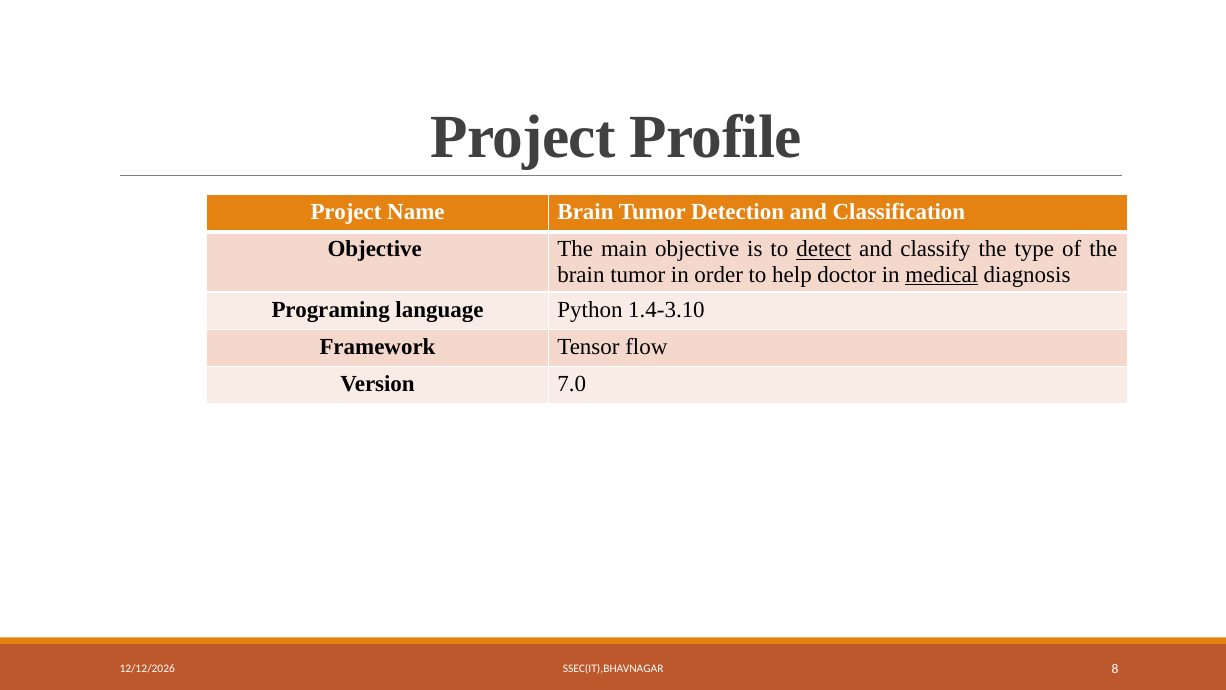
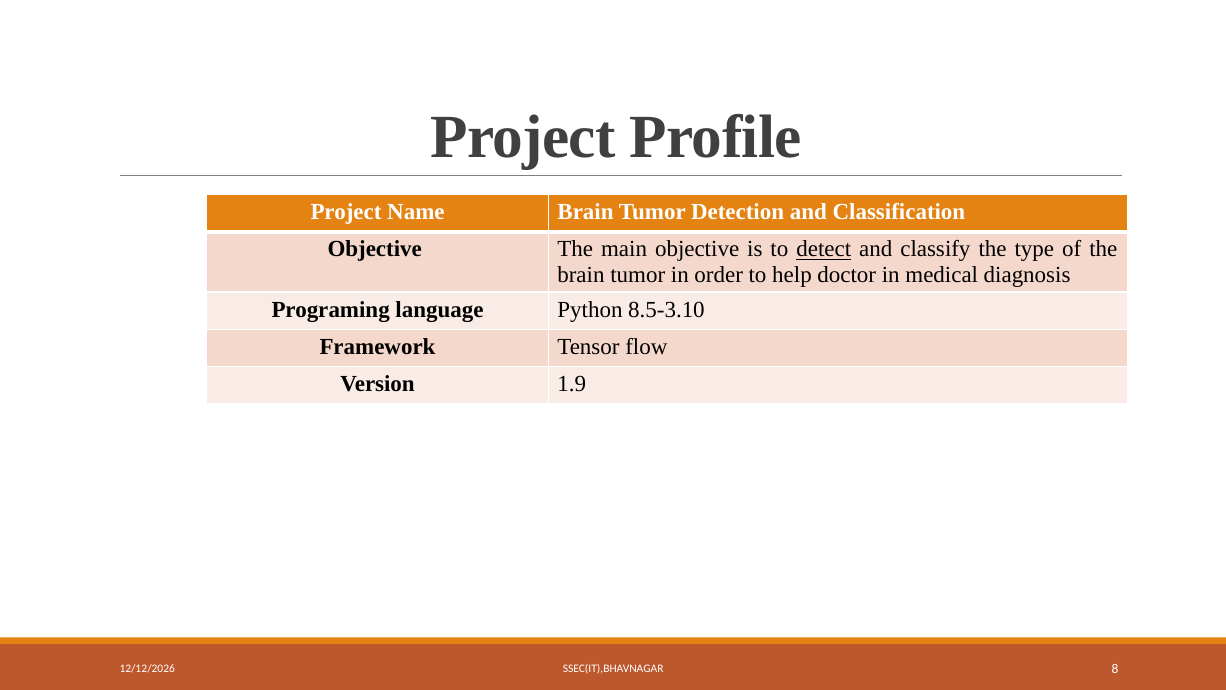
medical underline: present -> none
1.4-3.10: 1.4-3.10 -> 8.5-3.10
7.0: 7.0 -> 1.9
